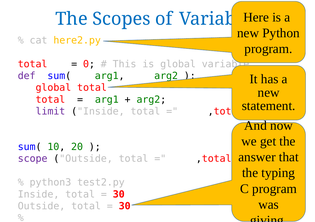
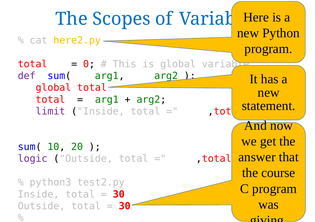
scope: scope -> logic
typing: typing -> course
